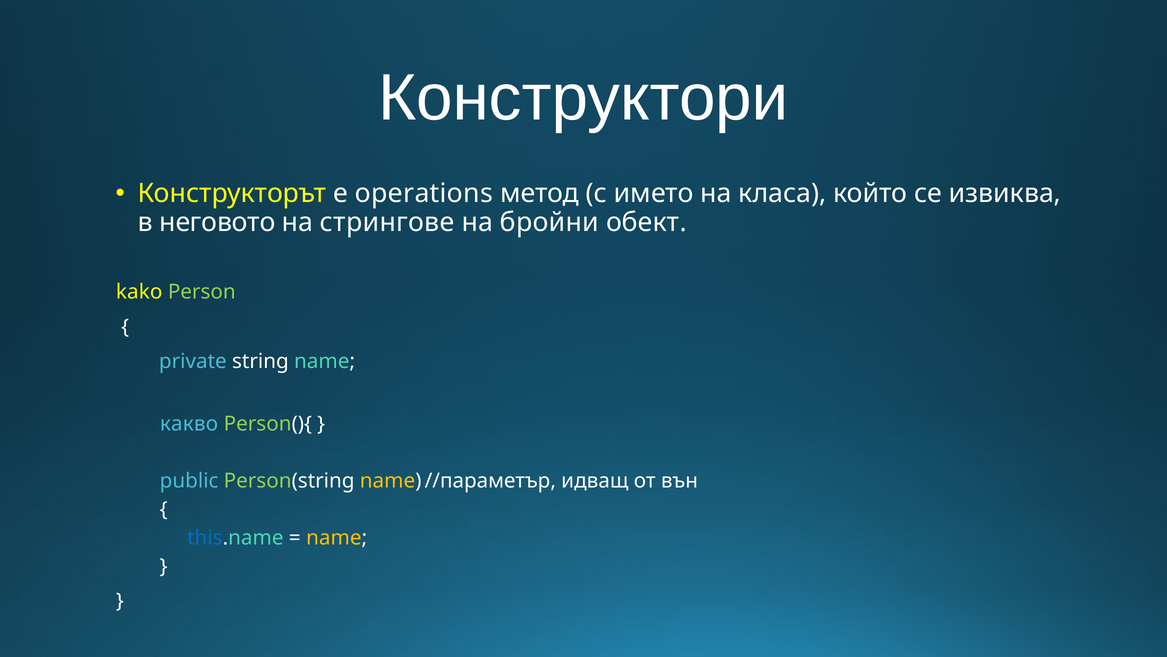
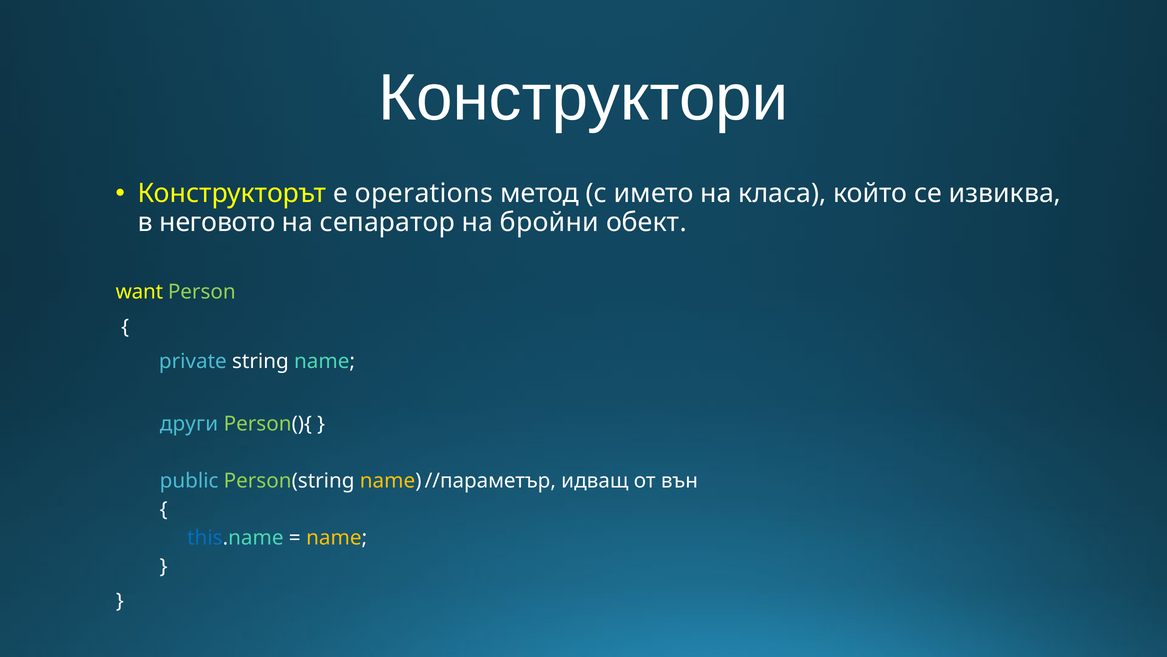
стрингове: стрингове -> сепаратор
kako: kako -> want
какво: какво -> други
